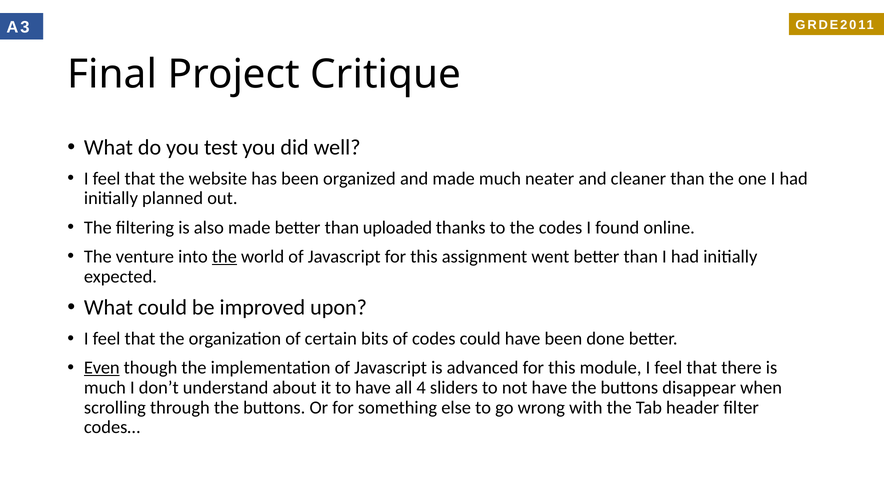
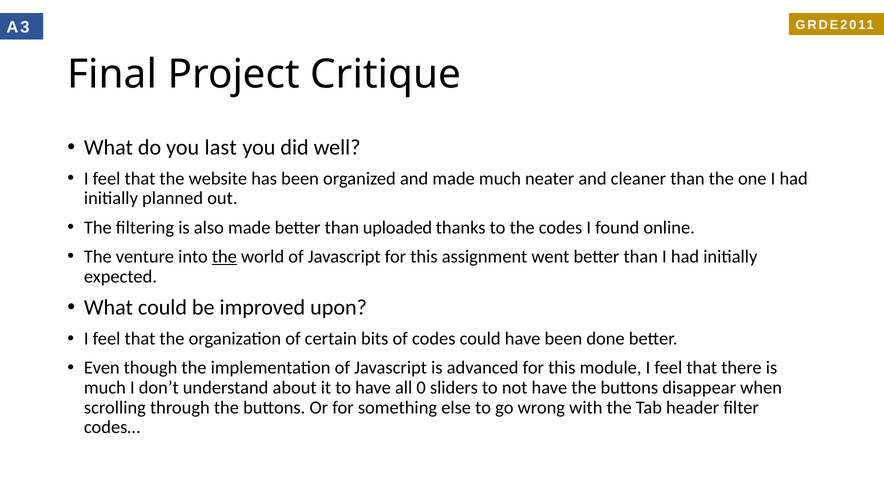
test: test -> last
Even underline: present -> none
4: 4 -> 0
